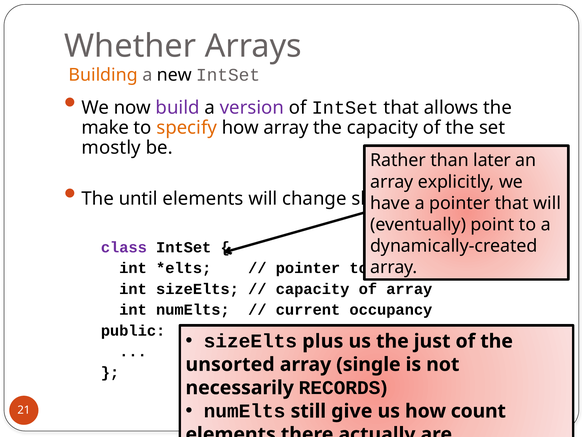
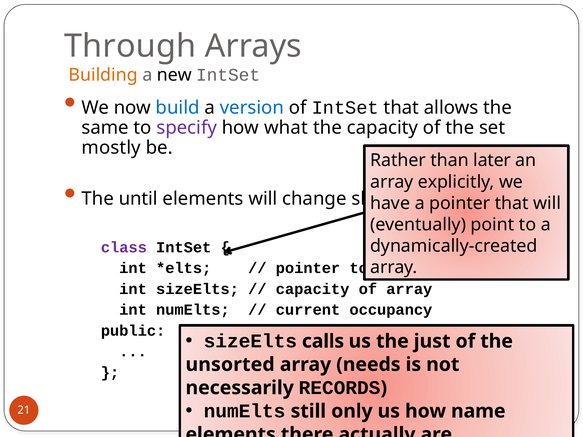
Whether: Whether -> Through
build colour: purple -> blue
version colour: purple -> blue
make: make -> same
specify colour: orange -> purple
how array: array -> what
plus: plus -> calls
single: single -> needs
give: give -> only
count: count -> name
